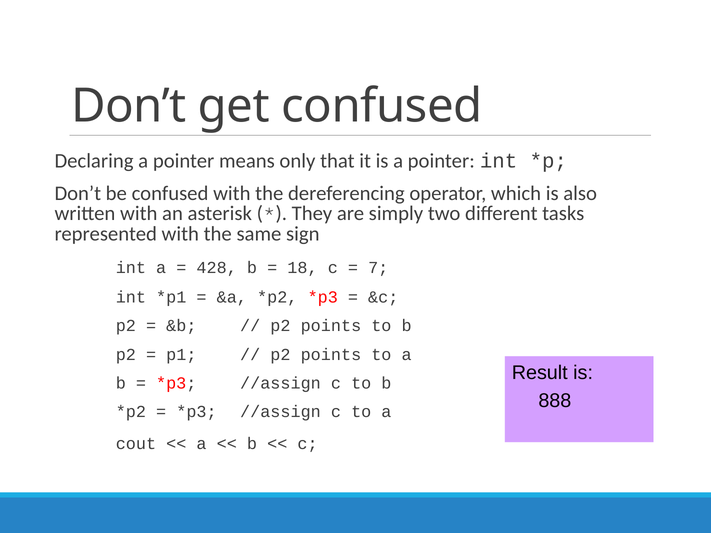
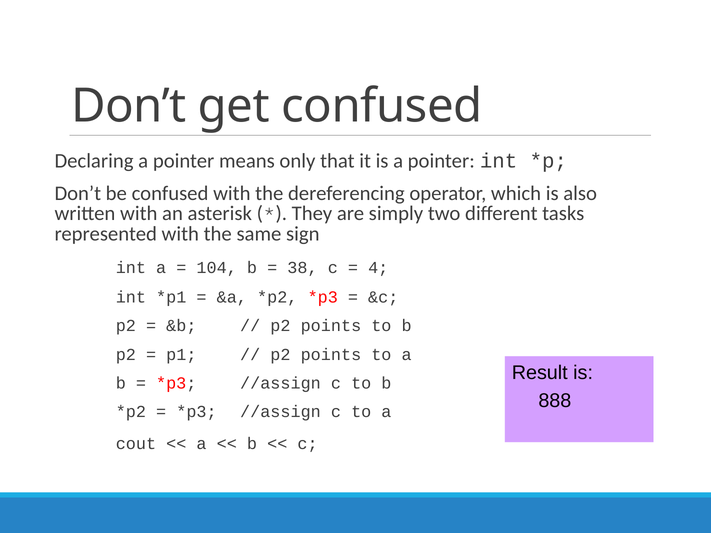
428: 428 -> 104
18: 18 -> 38
7: 7 -> 4
